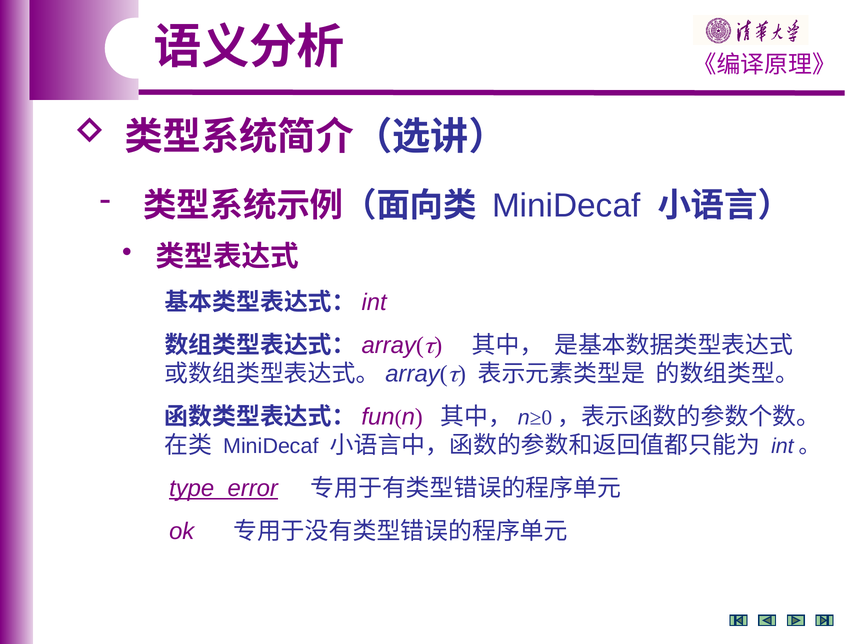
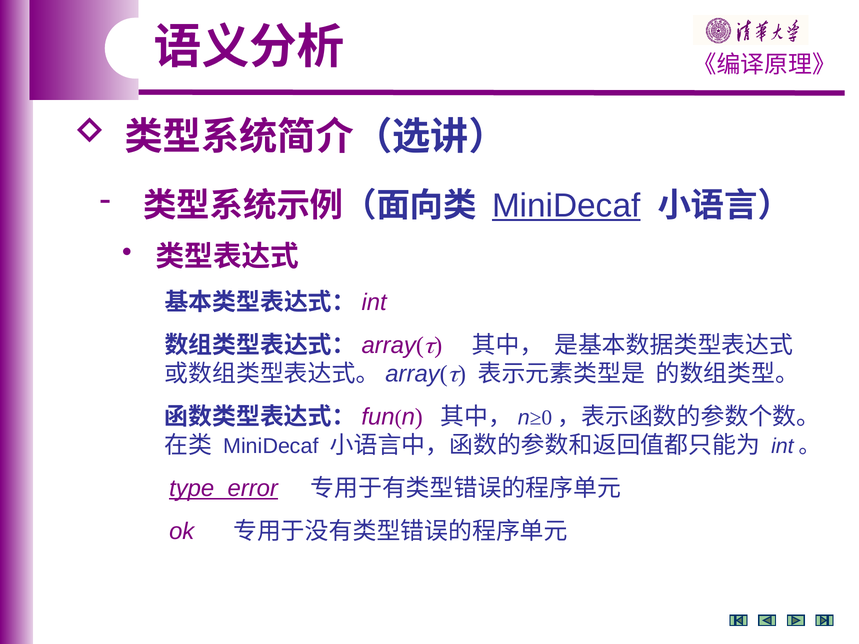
MiniDecaf at (566, 206) underline: none -> present
